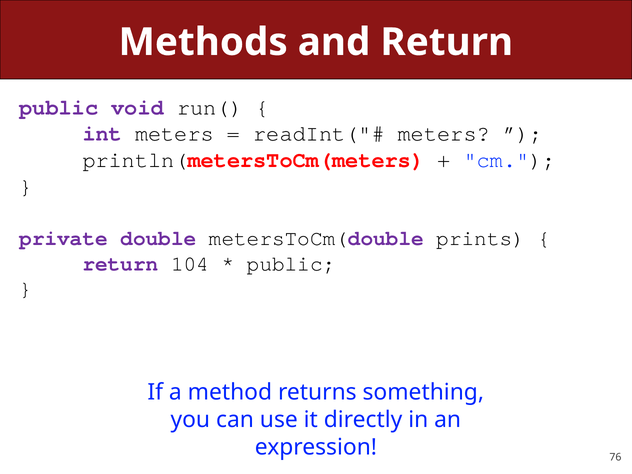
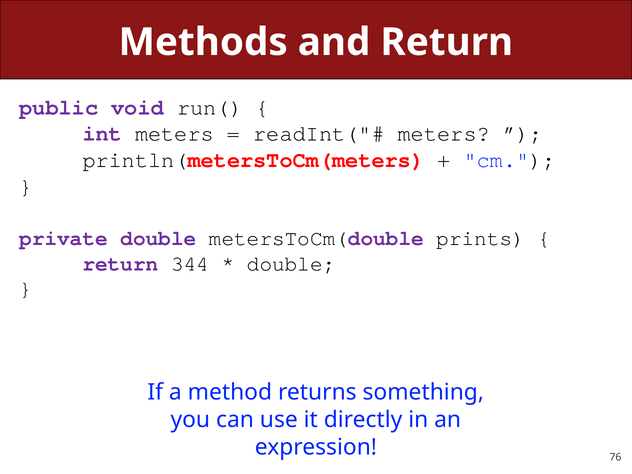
104: 104 -> 344
public at (291, 264): public -> double
